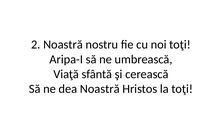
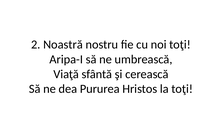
dea Noastră: Noastră -> Pururea
